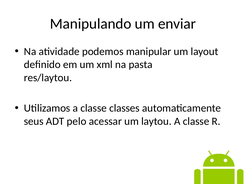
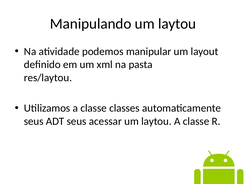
Manipulando um enviar: enviar -> laytou
ADT pelo: pelo -> seus
